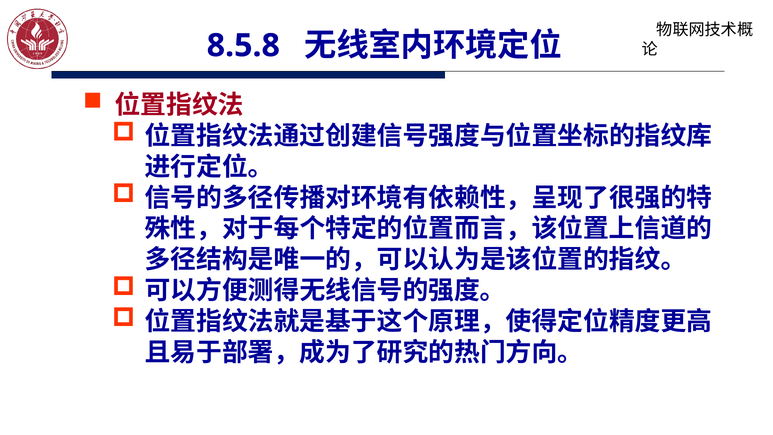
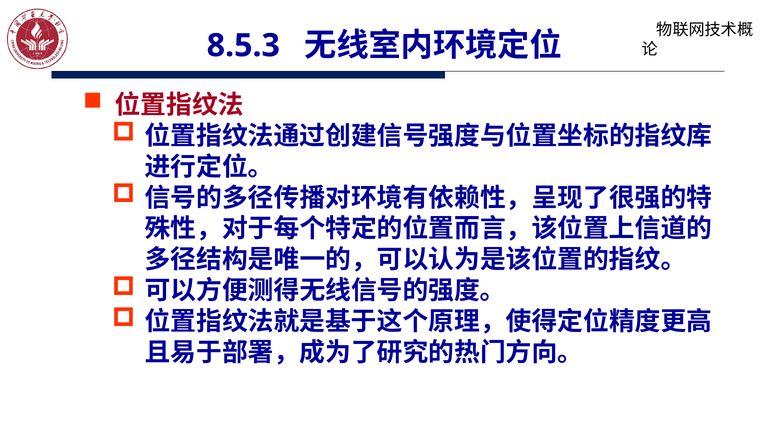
8.5.8: 8.5.8 -> 8.5.3
